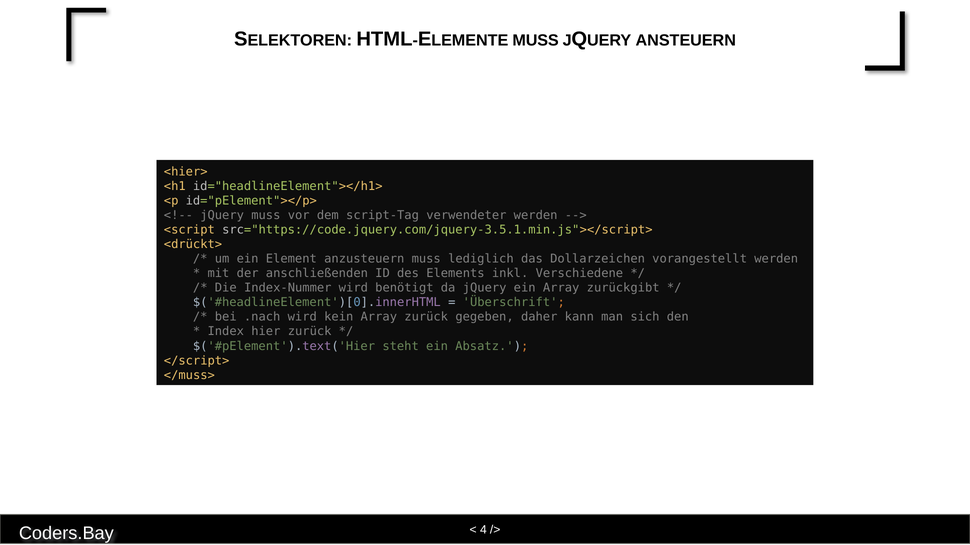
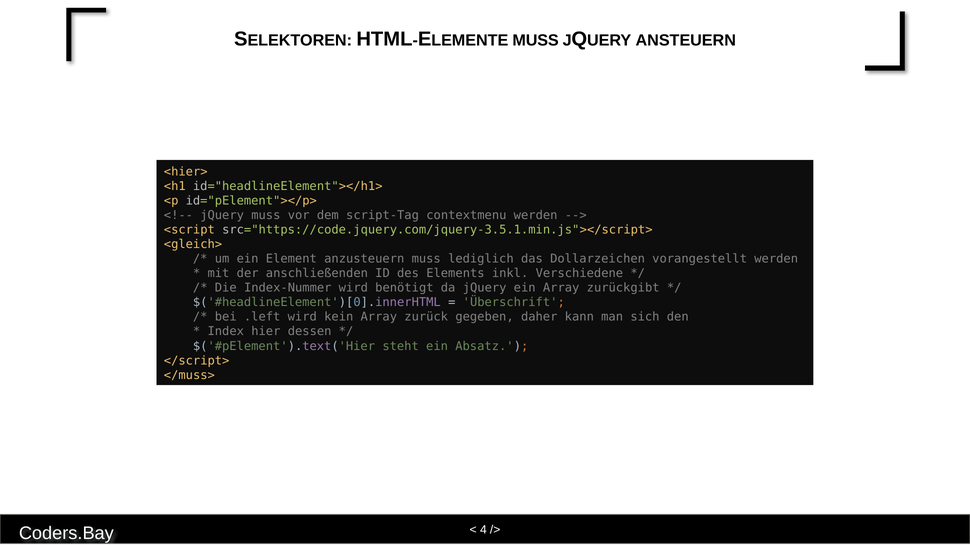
verwendeter: verwendeter -> contextmenu
<drückt>: <drückt> -> <gleich>
.nach: .nach -> .left
hier zurück: zurück -> dessen
